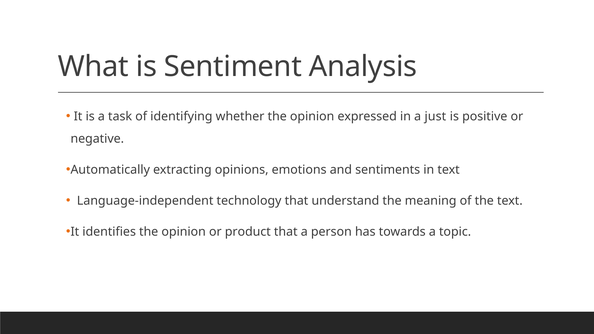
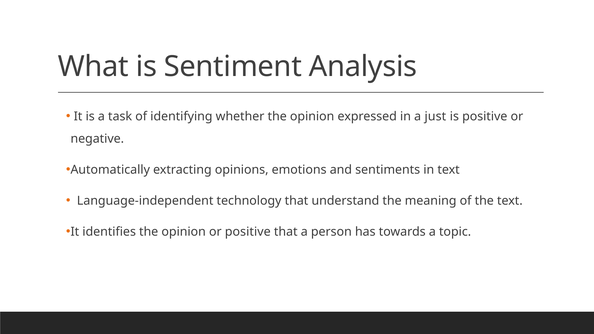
or product: product -> positive
